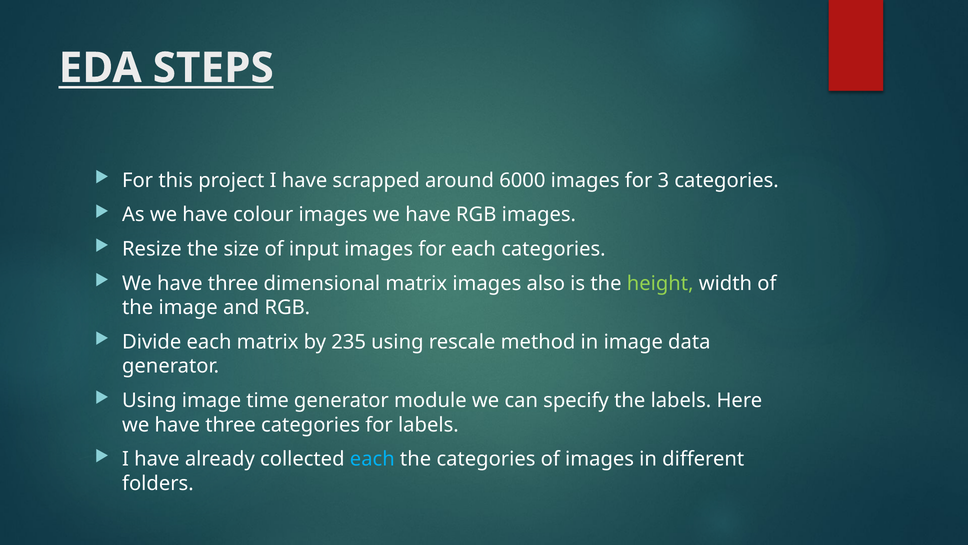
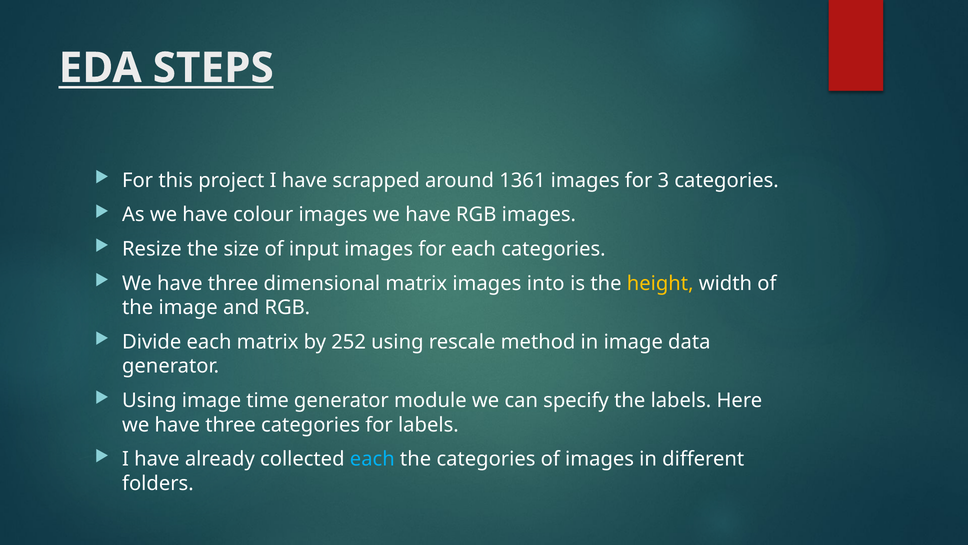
6000: 6000 -> 1361
also: also -> into
height colour: light green -> yellow
235: 235 -> 252
